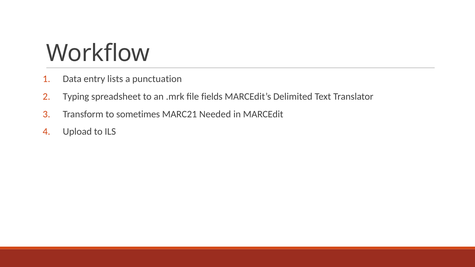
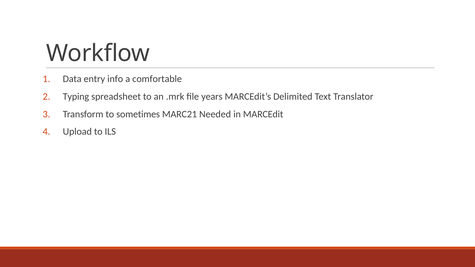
lists: lists -> info
punctuation: punctuation -> comfortable
fields: fields -> years
